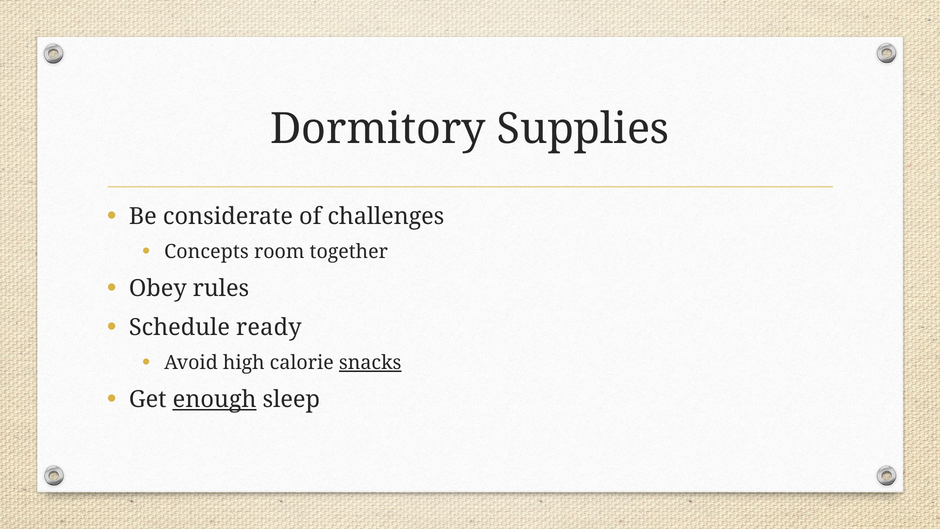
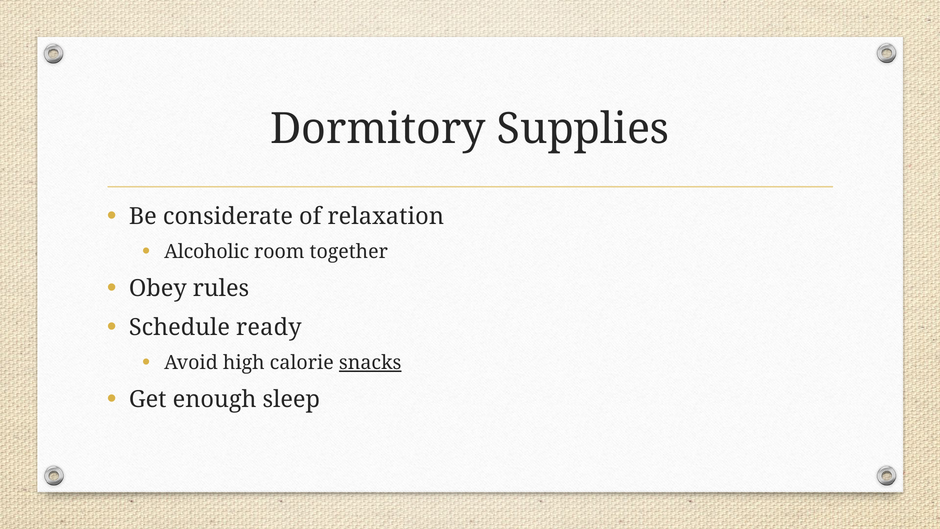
challenges: challenges -> relaxation
Concepts: Concepts -> Alcoholic
enough underline: present -> none
